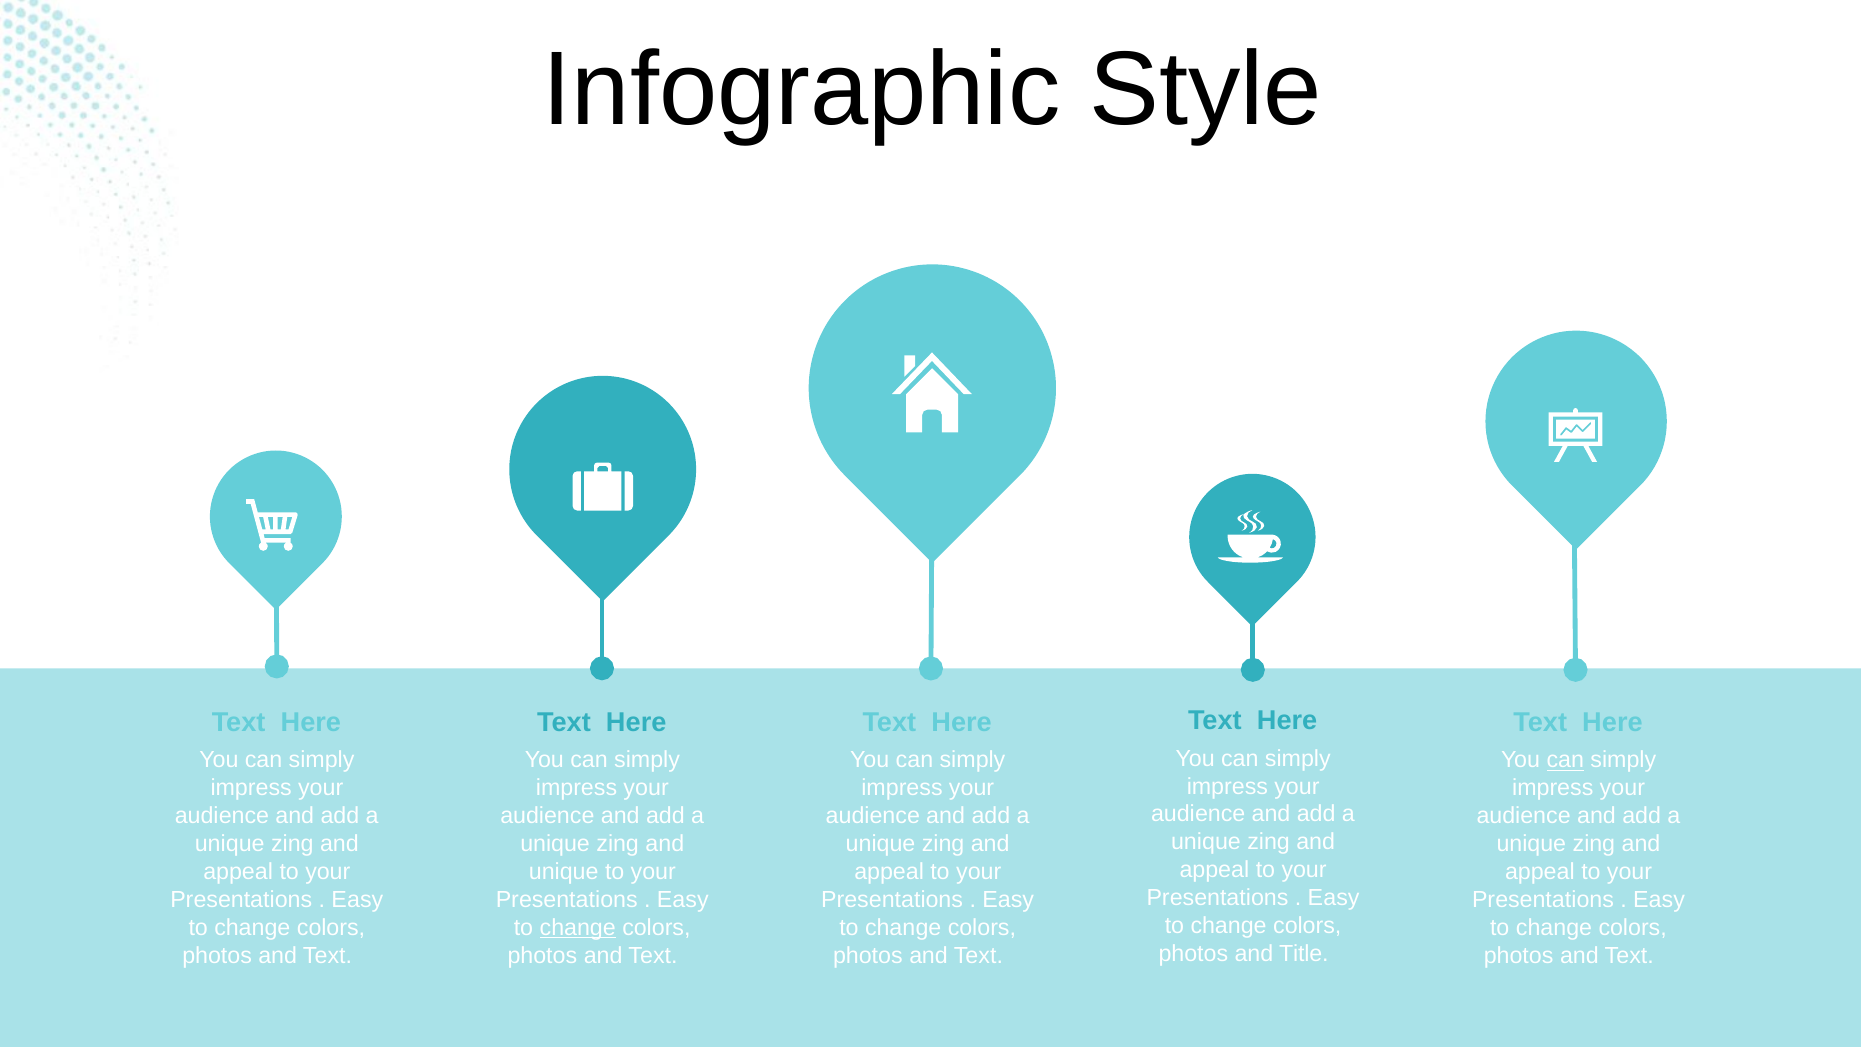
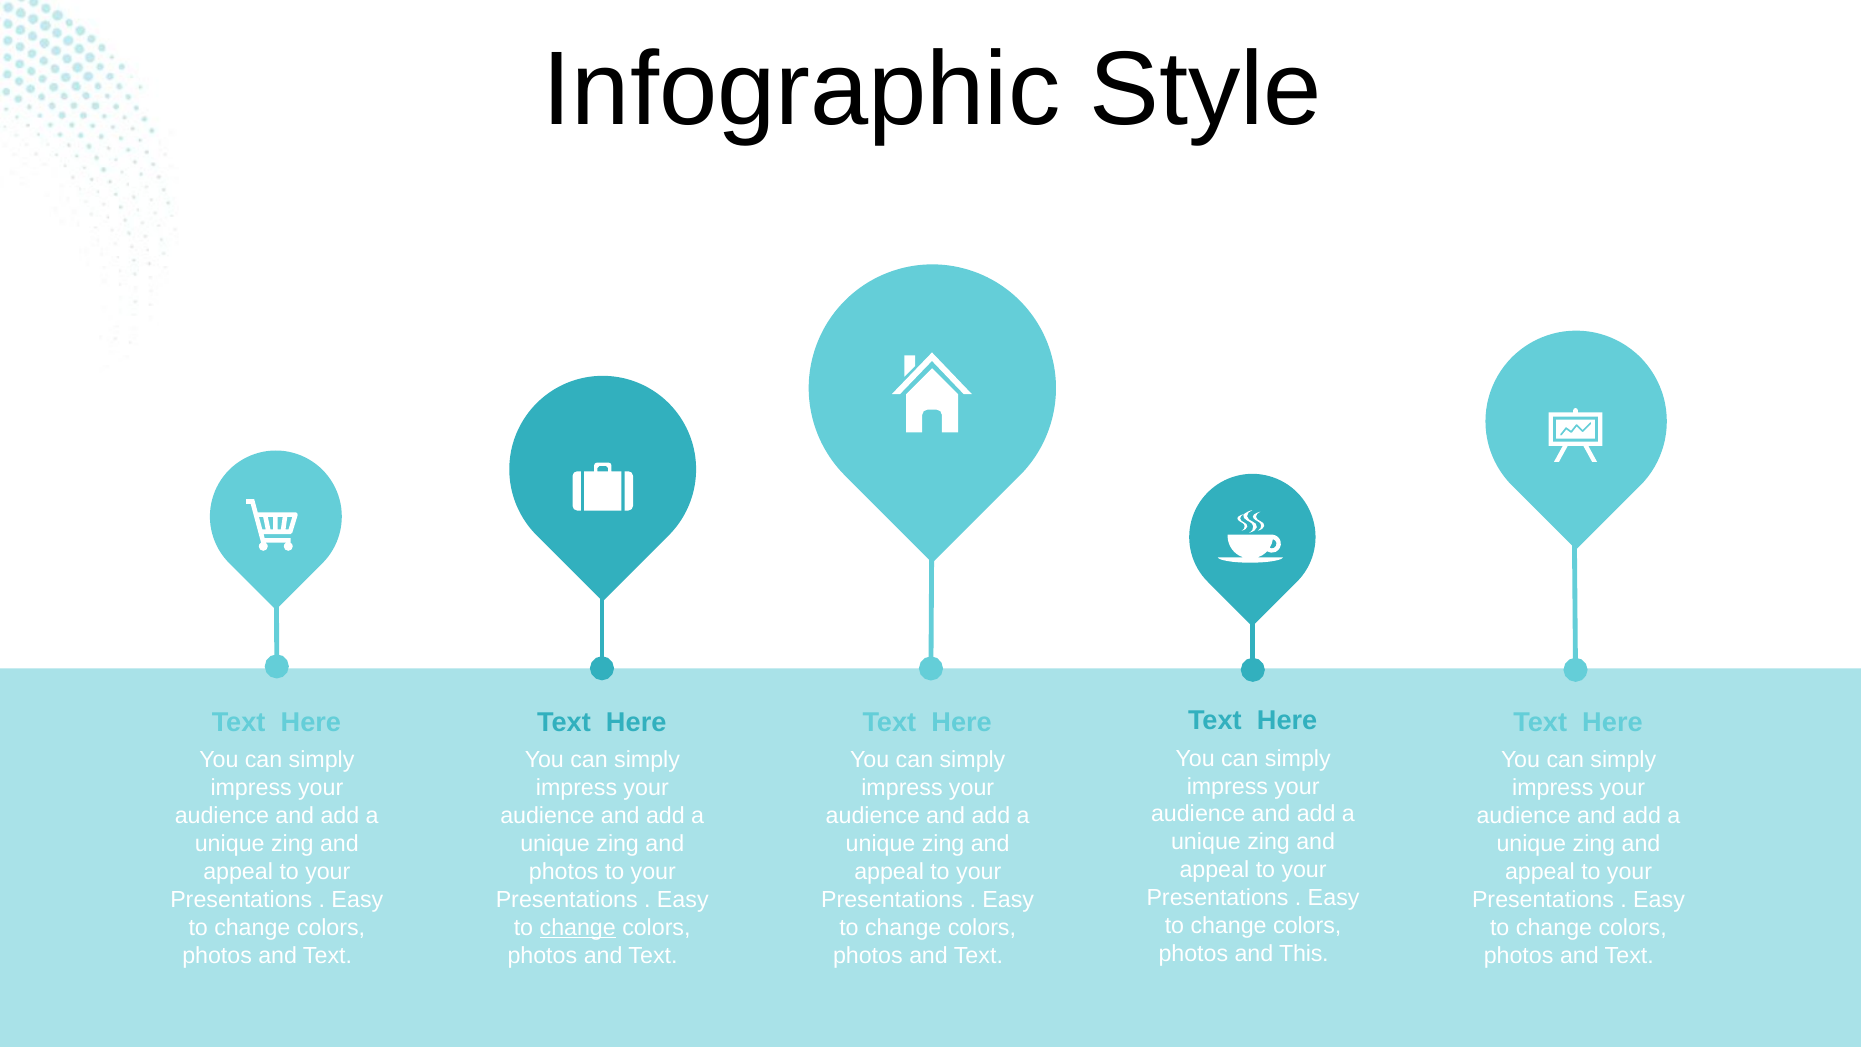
can at (1565, 760) underline: present -> none
unique at (564, 872): unique -> photos
Title: Title -> This
